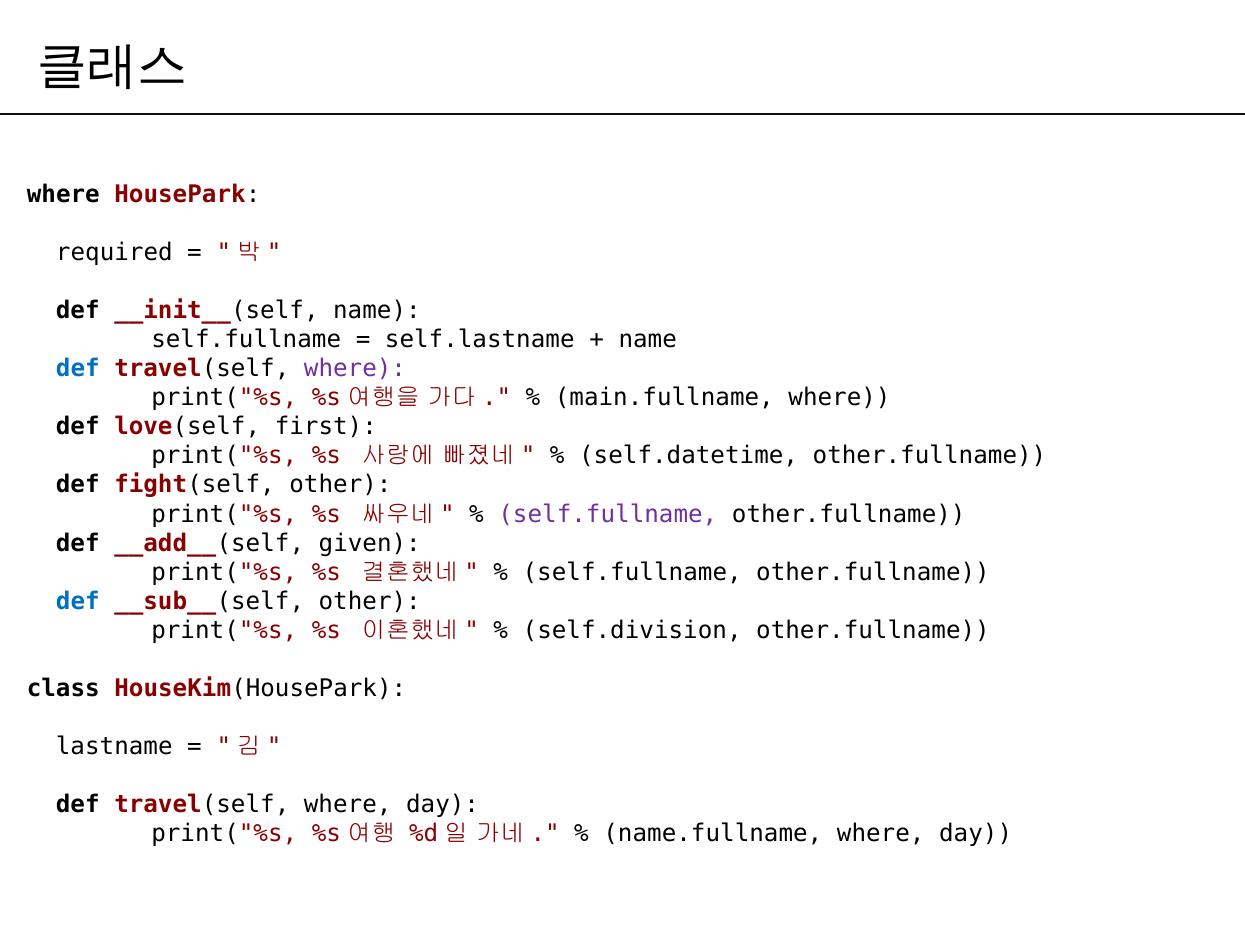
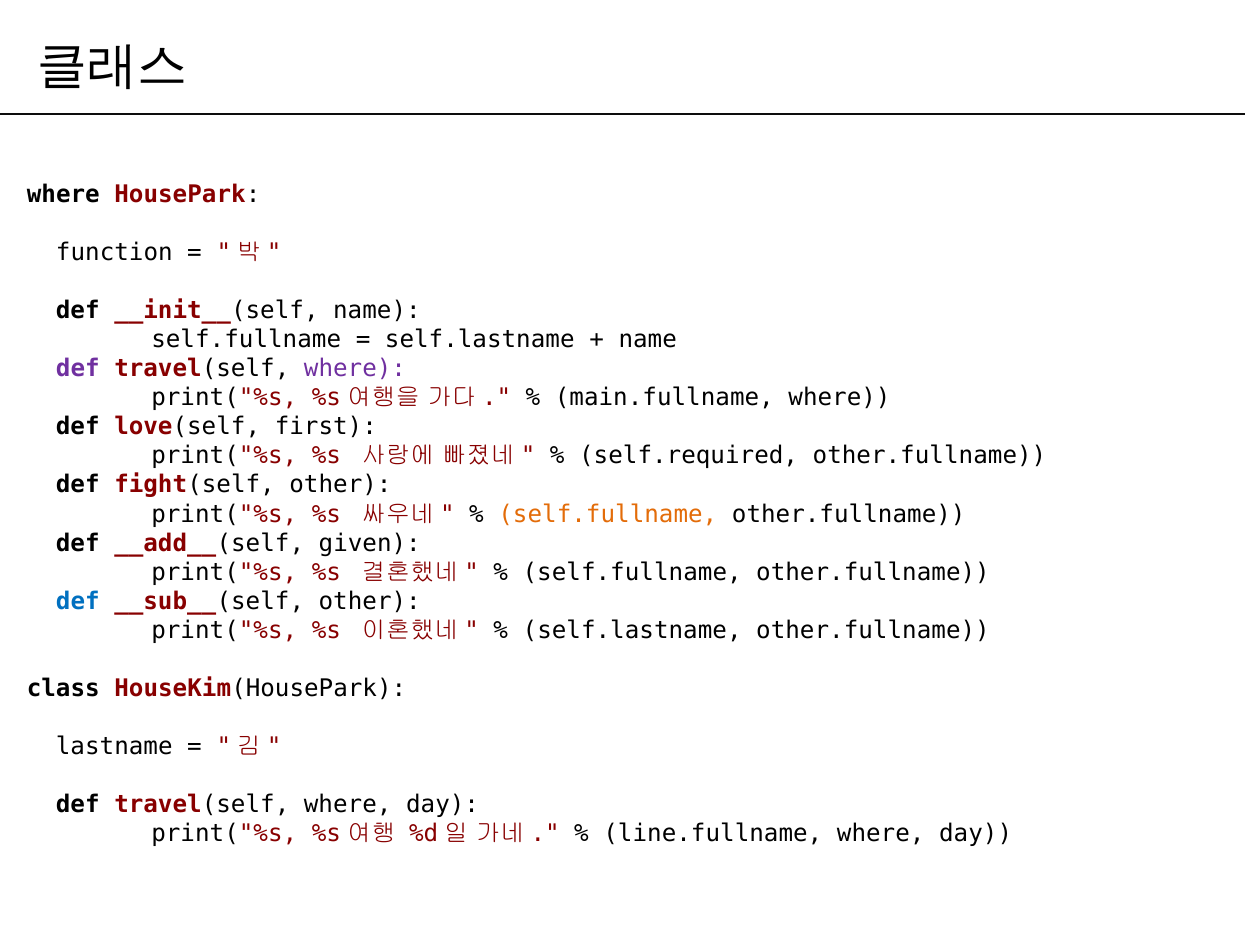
required: required -> function
def at (78, 369) colour: blue -> purple
self.datetime: self.datetime -> self.required
self.fullname at (608, 514) colour: purple -> orange
self.division at (632, 630): self.division -> self.lastname
name.fullname: name.fullname -> line.fullname
